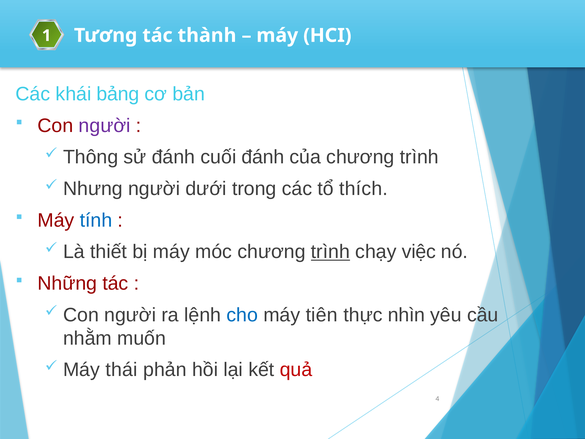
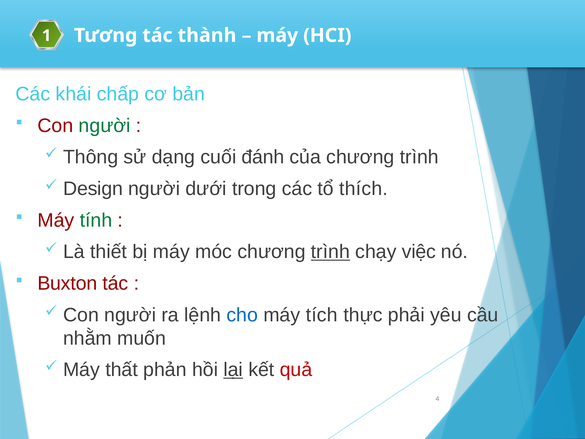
bảng: bảng -> chấp
người at (105, 126) colour: purple -> green
sử đánh: đánh -> dạng
Nhưng: Nhưng -> Design
tính colour: blue -> green
Những: Những -> Buxton
tiên: tiên -> tích
nhìn: nhìn -> phải
thái: thái -> thất
lại underline: none -> present
